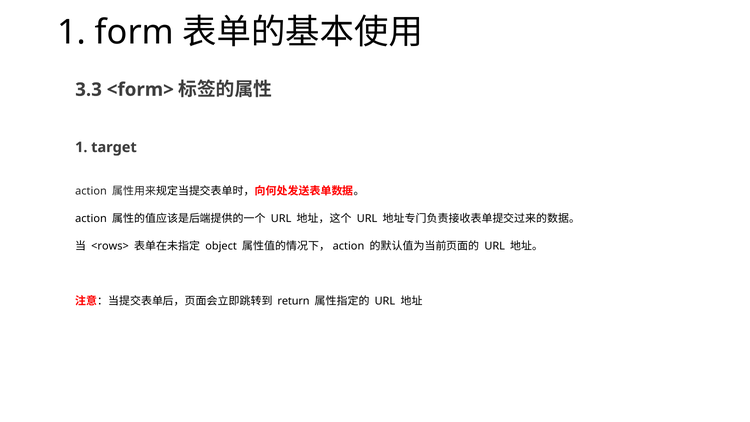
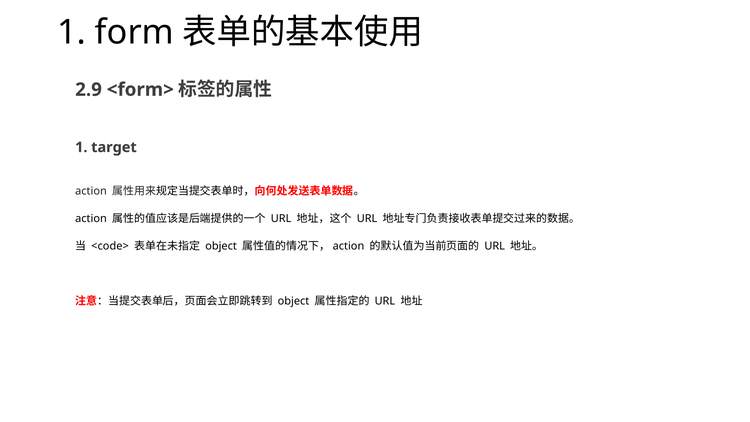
3.3: 3.3 -> 2.9
<rows>: <rows> -> <code>
return at (294, 301): return -> object
